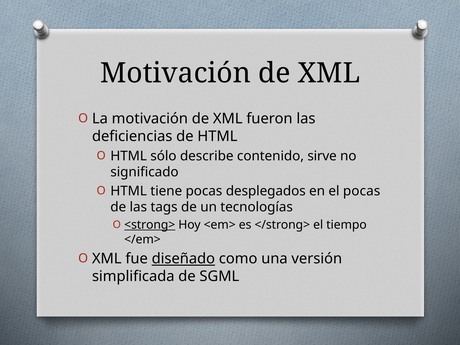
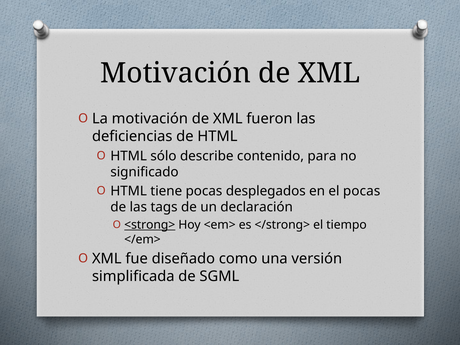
sirve: sirve -> para
tecnologías: tecnologías -> declaración
diseñado underline: present -> none
